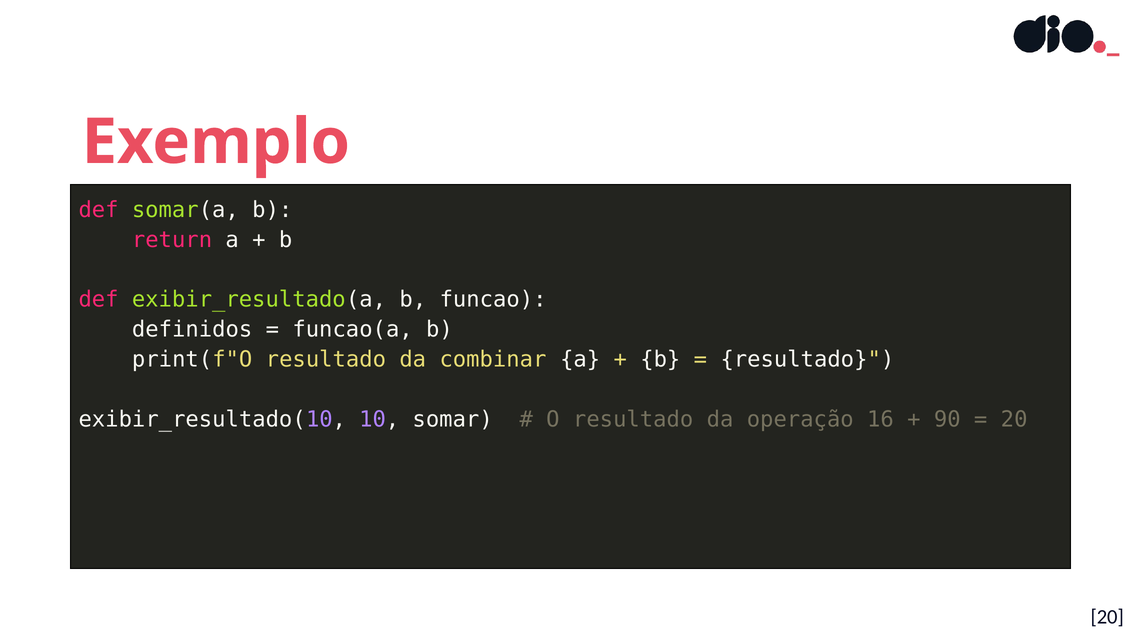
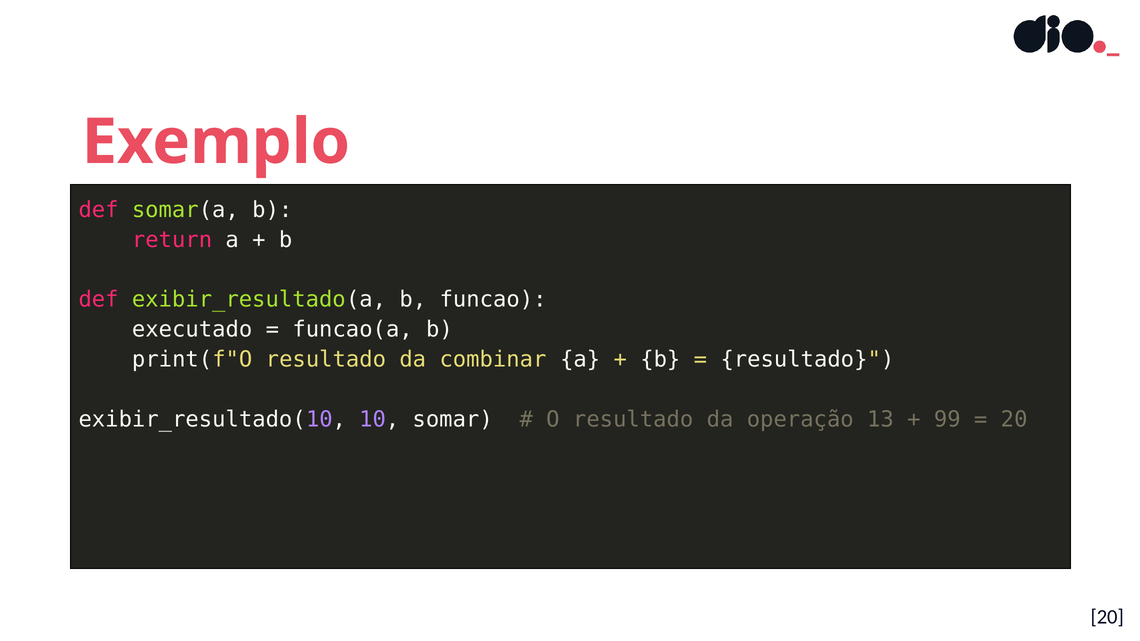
definidos: definidos -> executado
16: 16 -> 13
90: 90 -> 99
